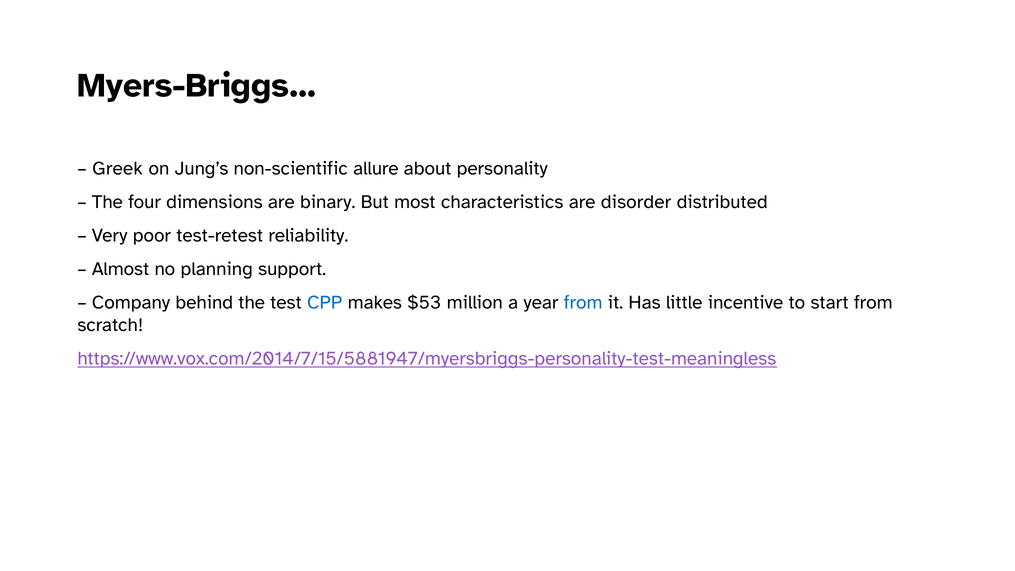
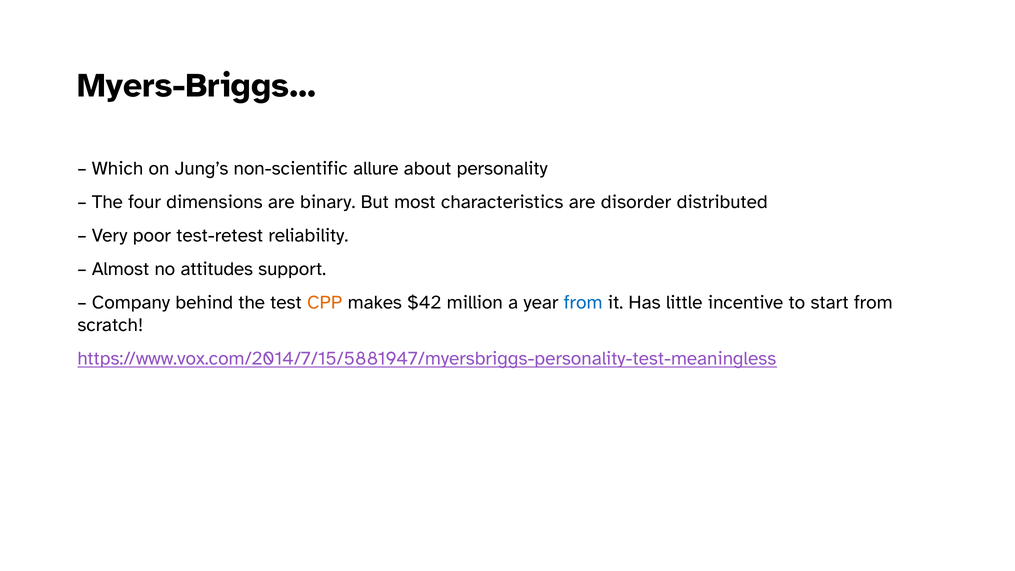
Greek: Greek -> Which
planning: planning -> attitudes
CPP colour: blue -> orange
$53: $53 -> $42
